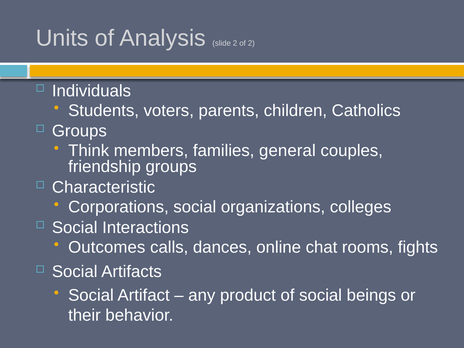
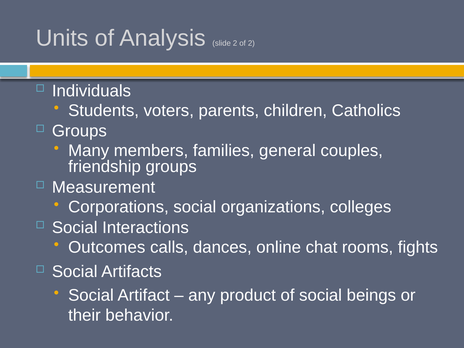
Think: Think -> Many
Characteristic: Characteristic -> Measurement
